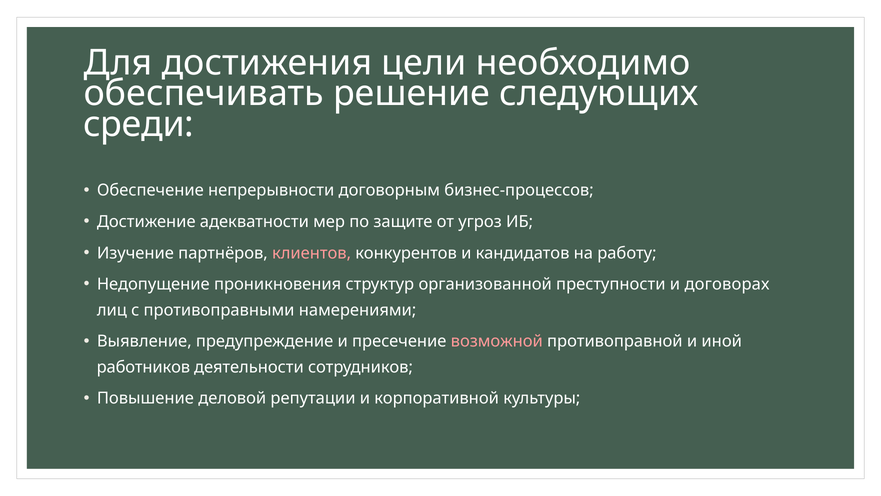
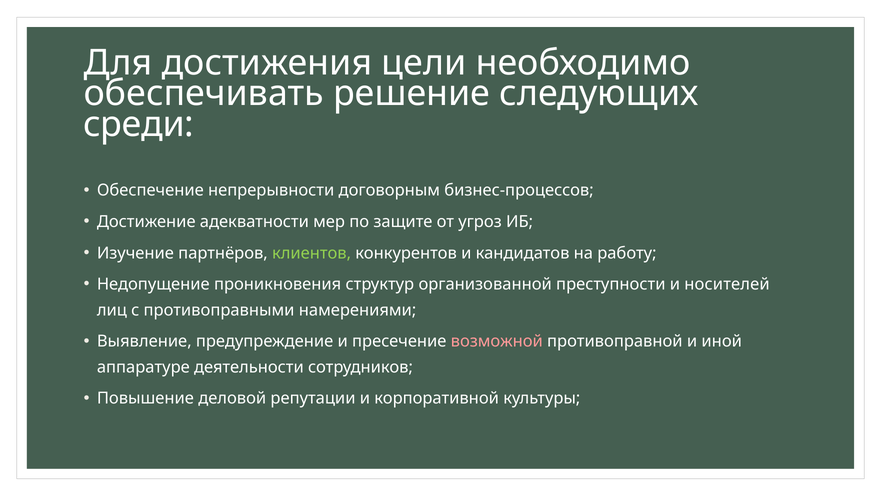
клиентов colour: pink -> light green
договорах: договорах -> носителей
работников: работников -> аппаратуре
